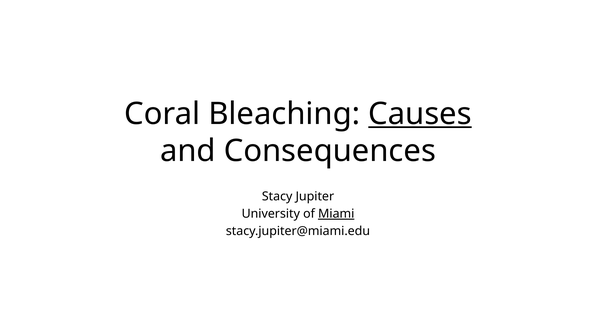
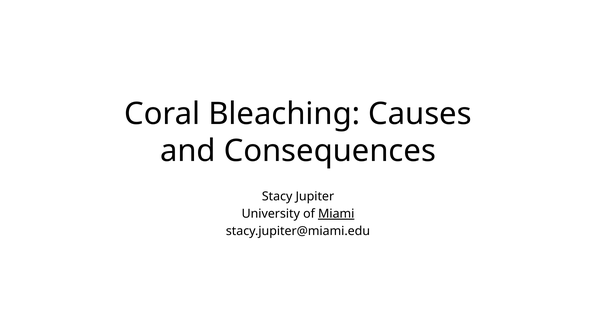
Causes underline: present -> none
